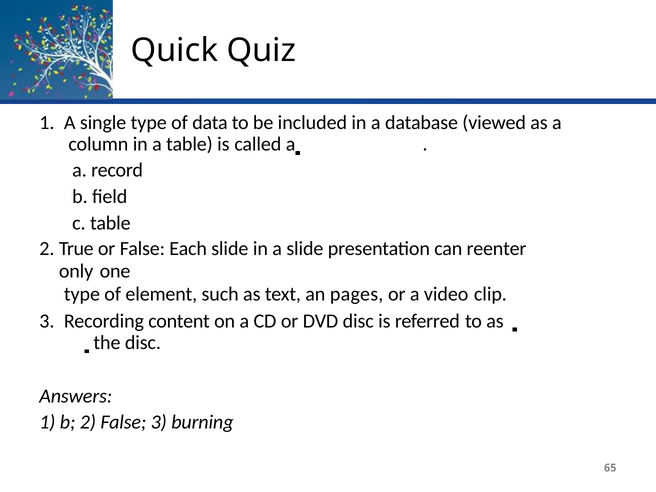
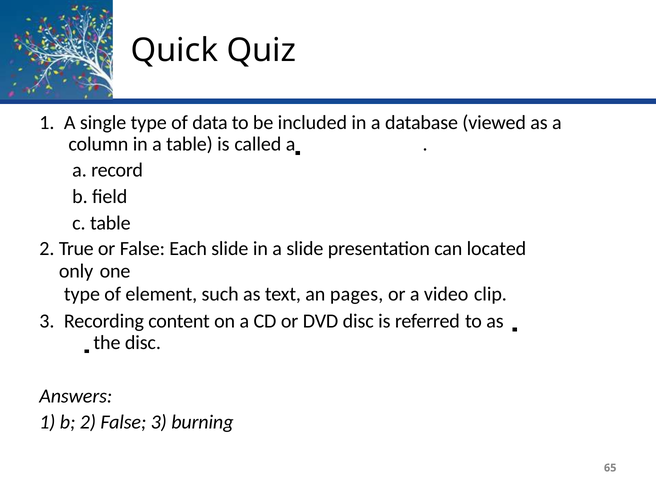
reenter: reenter -> located
